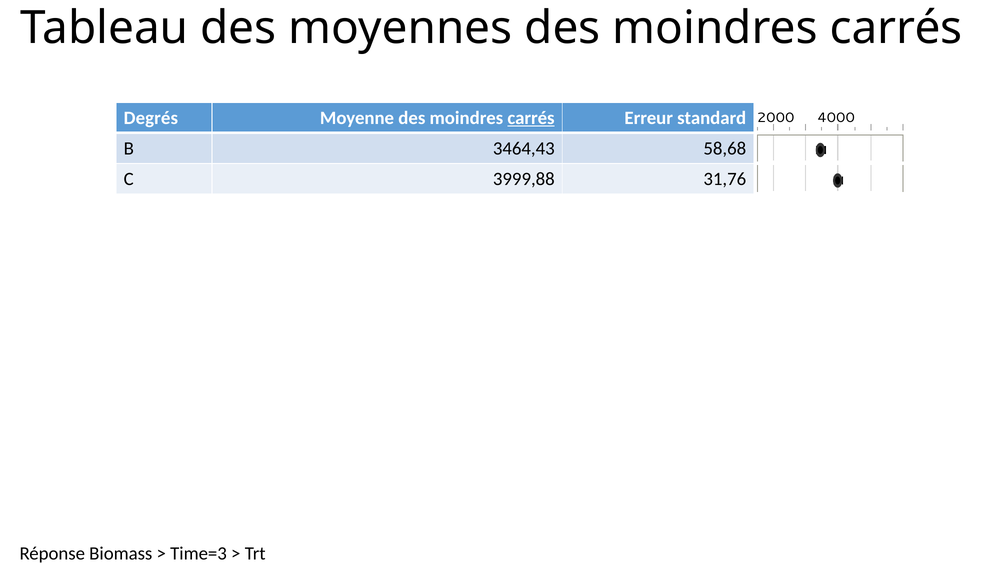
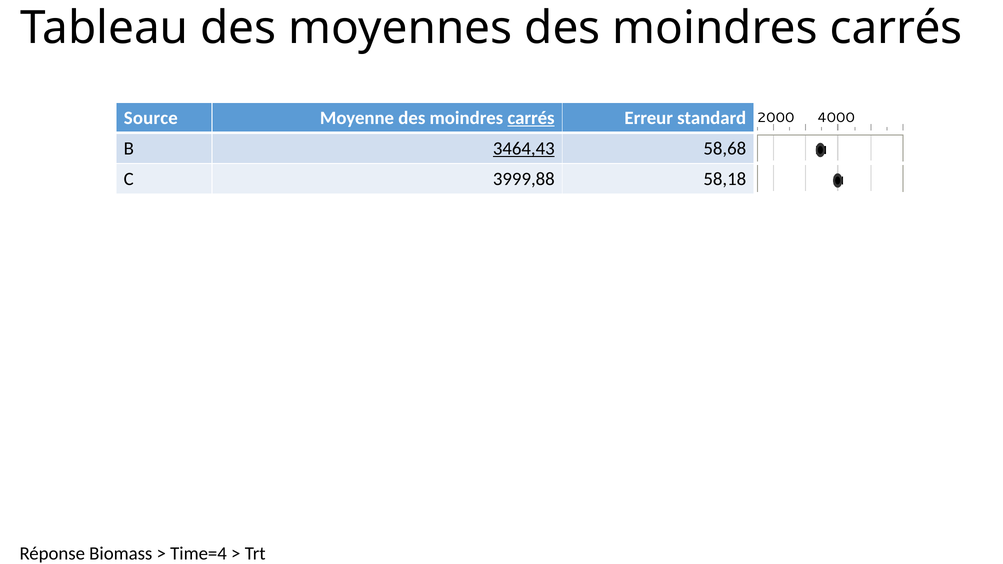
Degrés: Degrés -> Source
3464,43 underline: none -> present
31,76: 31,76 -> 58,18
Time=3: Time=3 -> Time=4
